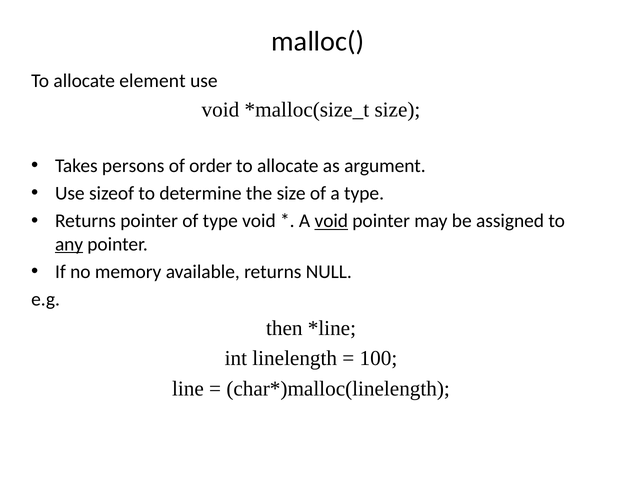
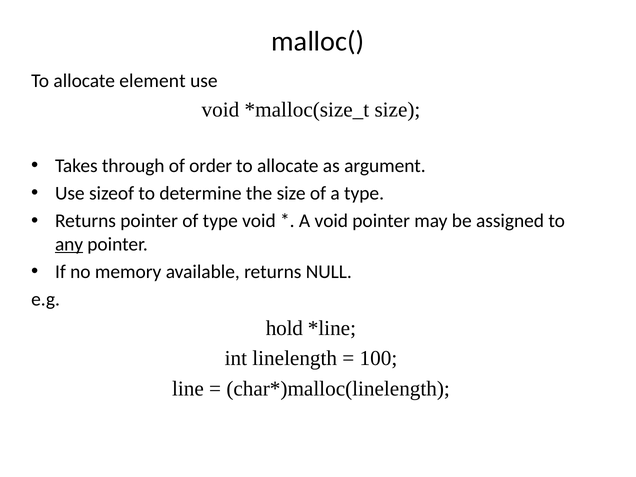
persons: persons -> through
void at (331, 221) underline: present -> none
then: then -> hold
